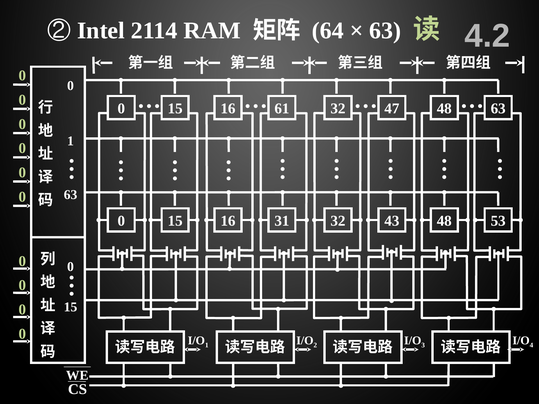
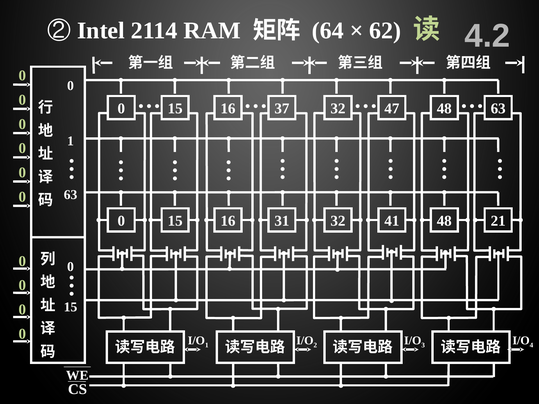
63 at (385, 31): 63 -> 62
61: 61 -> 37
43: 43 -> 41
53: 53 -> 21
